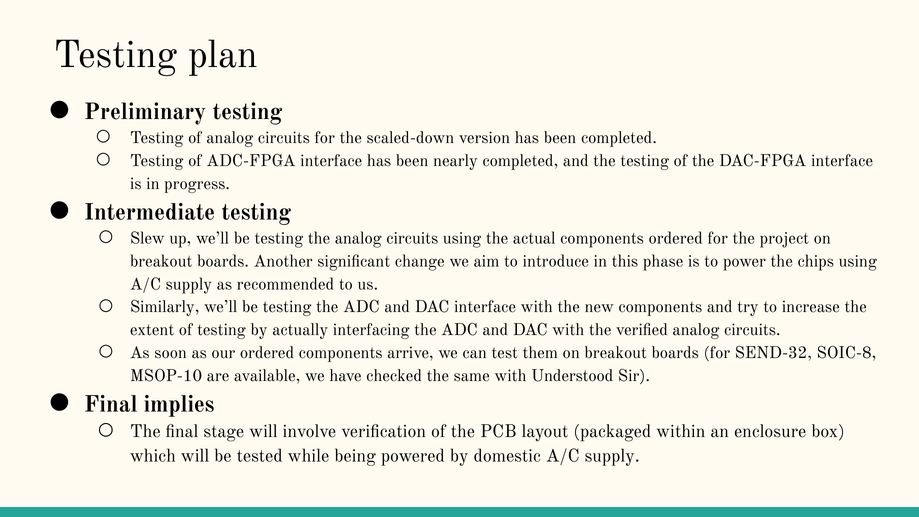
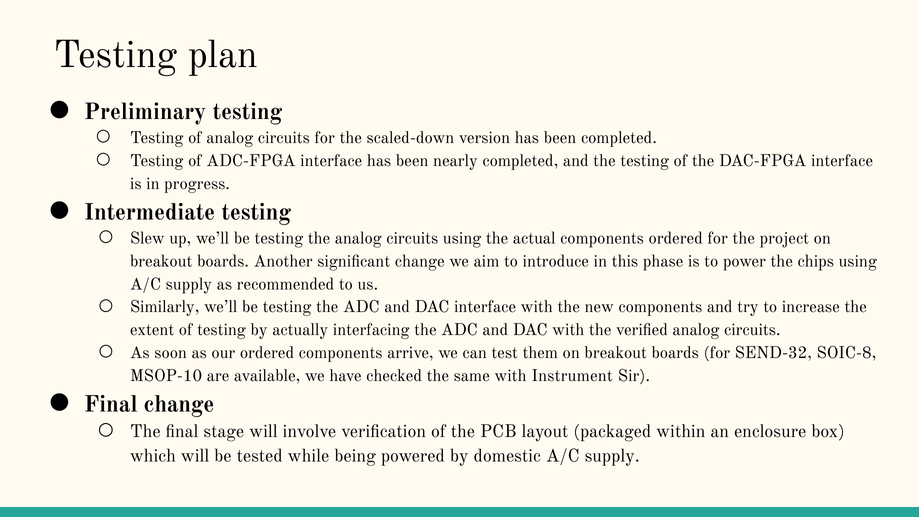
Understood: Understood -> Instrument
Final implies: implies -> change
